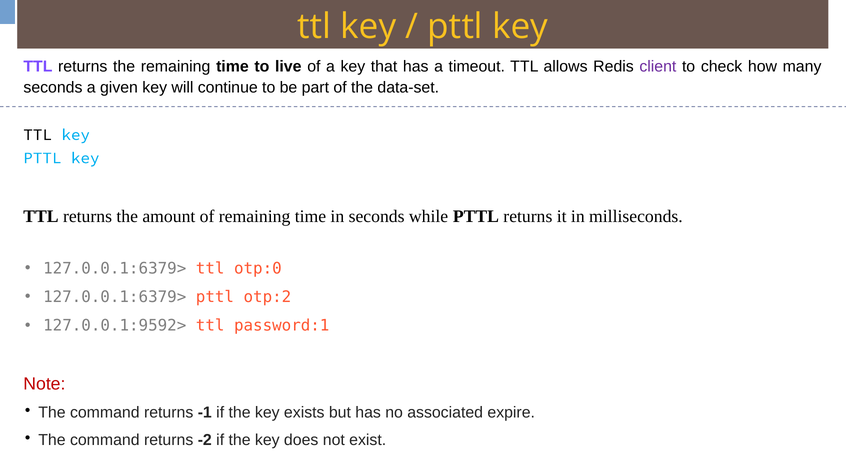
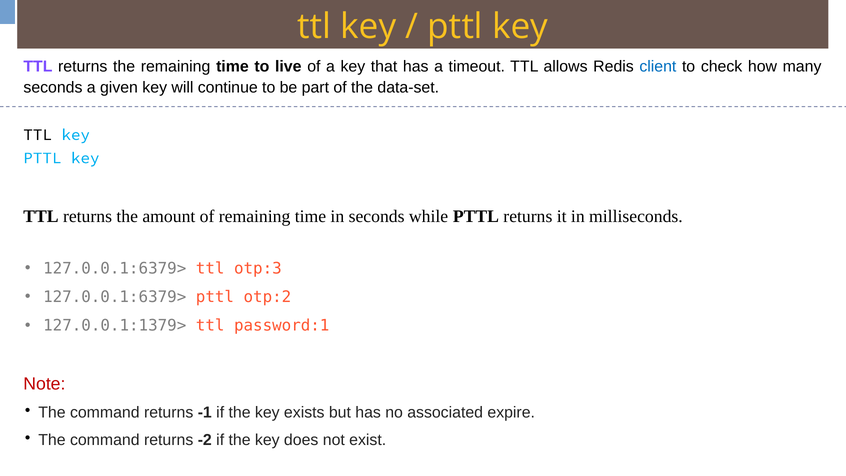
client colour: purple -> blue
otp:0: otp:0 -> otp:3
127.0.0.1:9592>: 127.0.0.1:9592> -> 127.0.0.1:1379>
